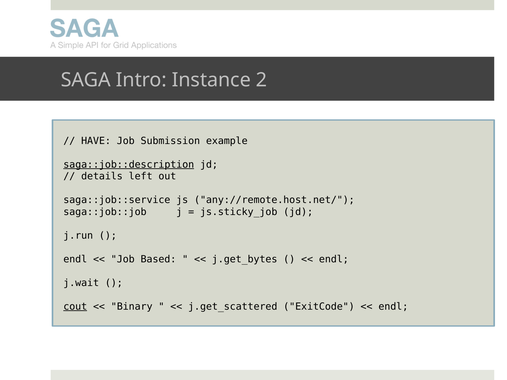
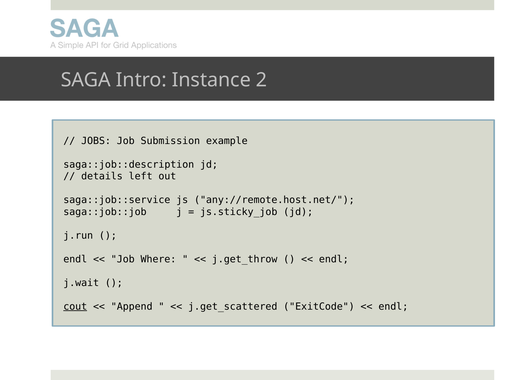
HAVE: HAVE -> JOBS
saga::job::description underline: present -> none
Based: Based -> Where
j.get_bytes: j.get_bytes -> j.get_throw
Binary: Binary -> Append
